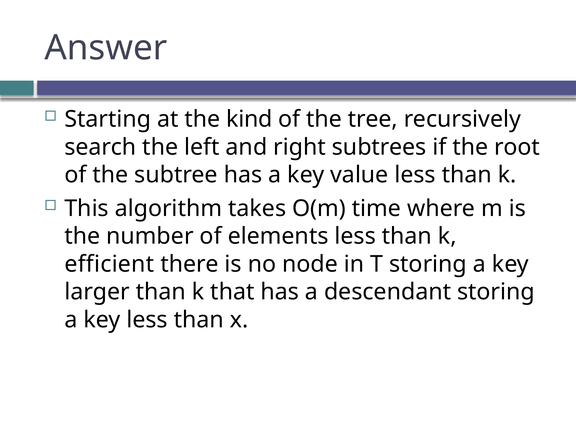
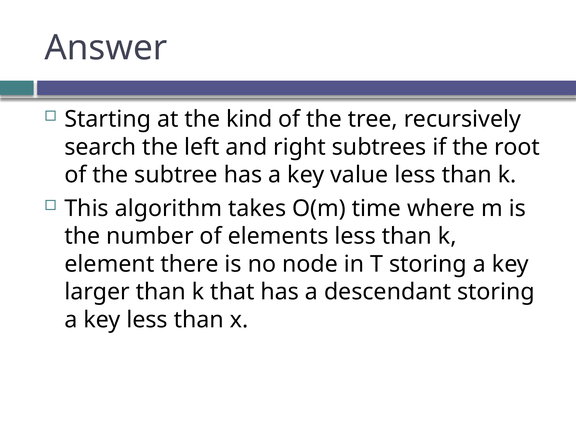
efficient: efficient -> element
